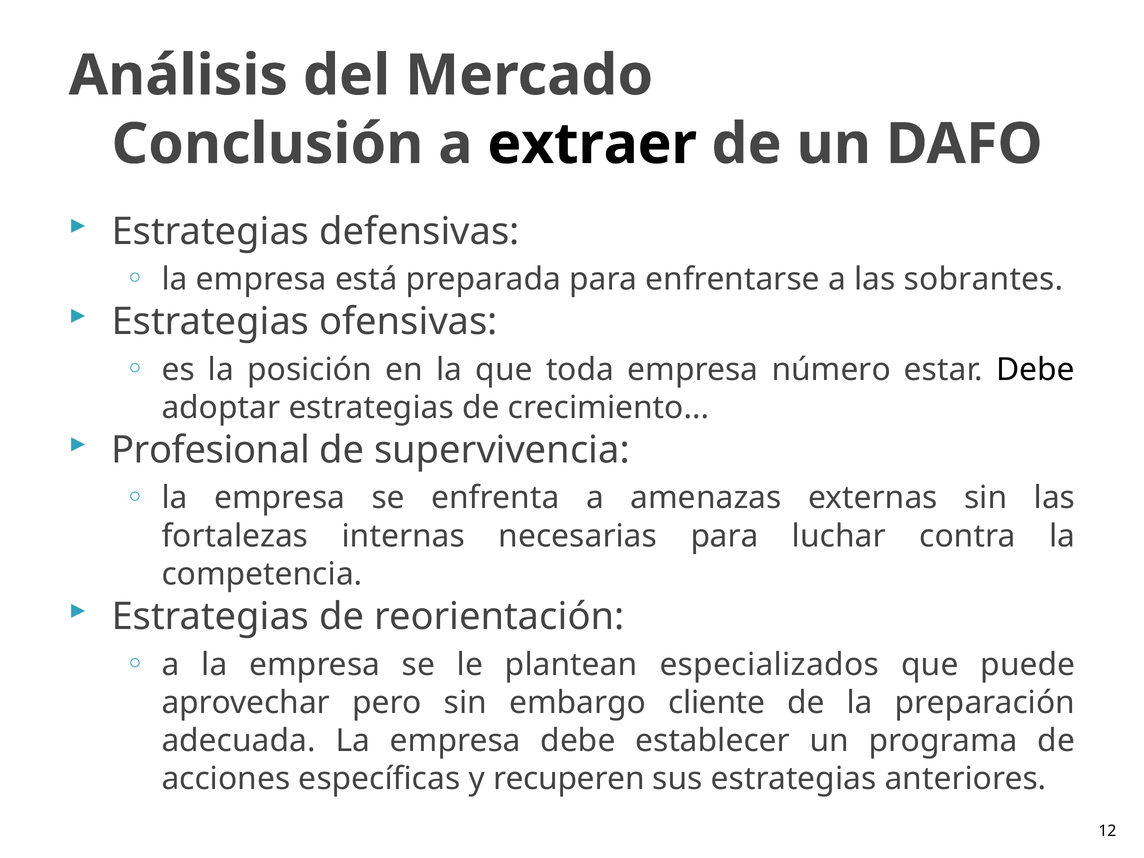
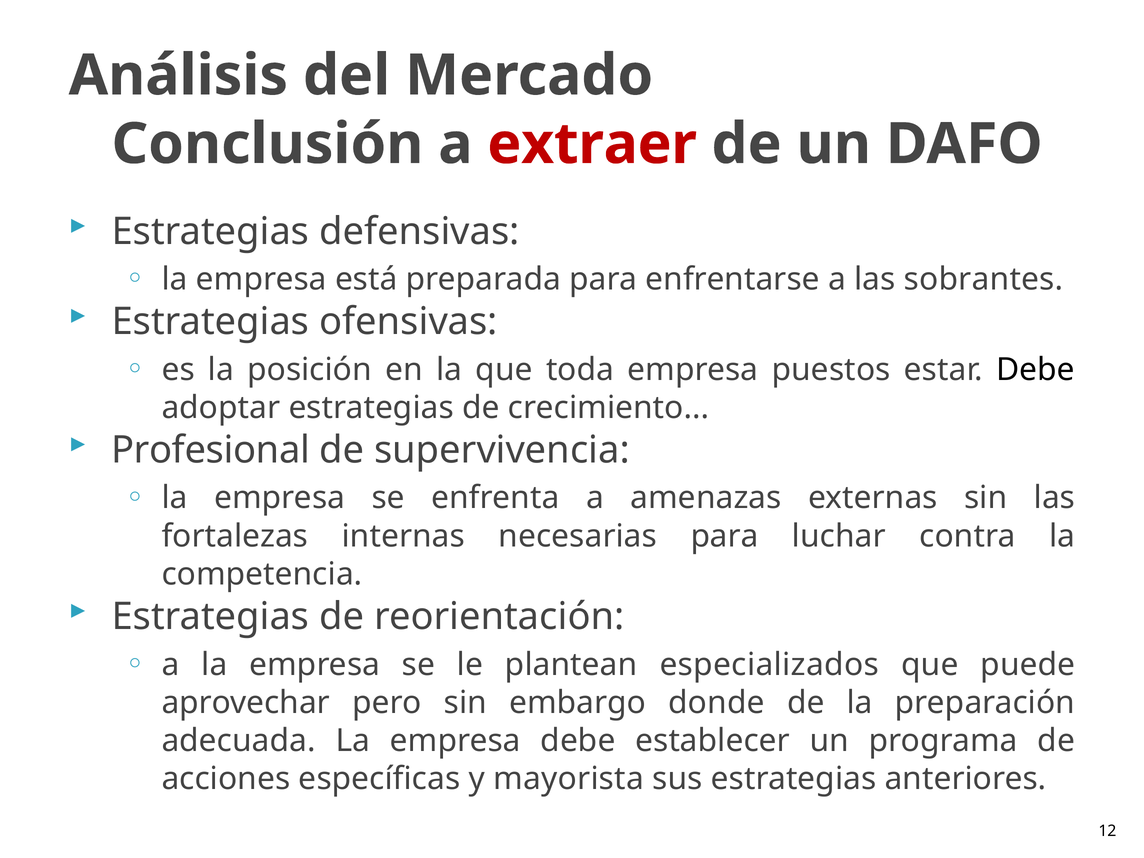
extraer colour: black -> red
número: número -> puestos
cliente: cliente -> donde
recuperen: recuperen -> mayorista
